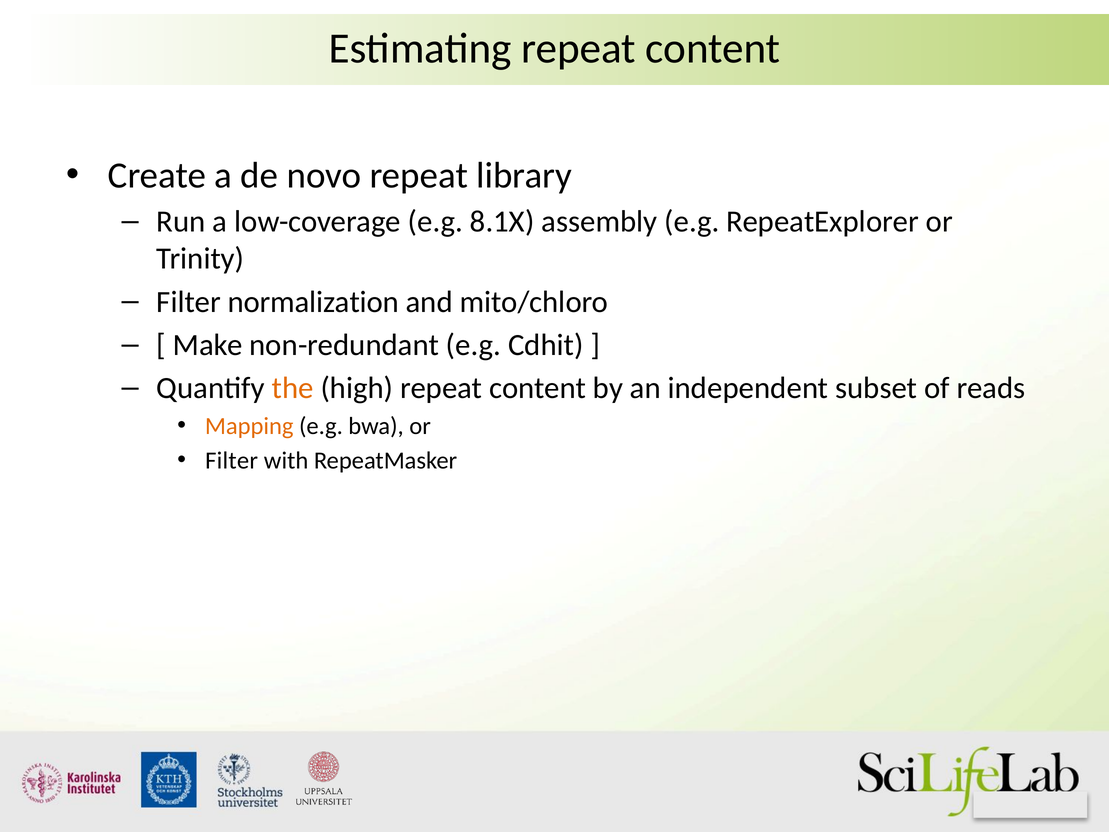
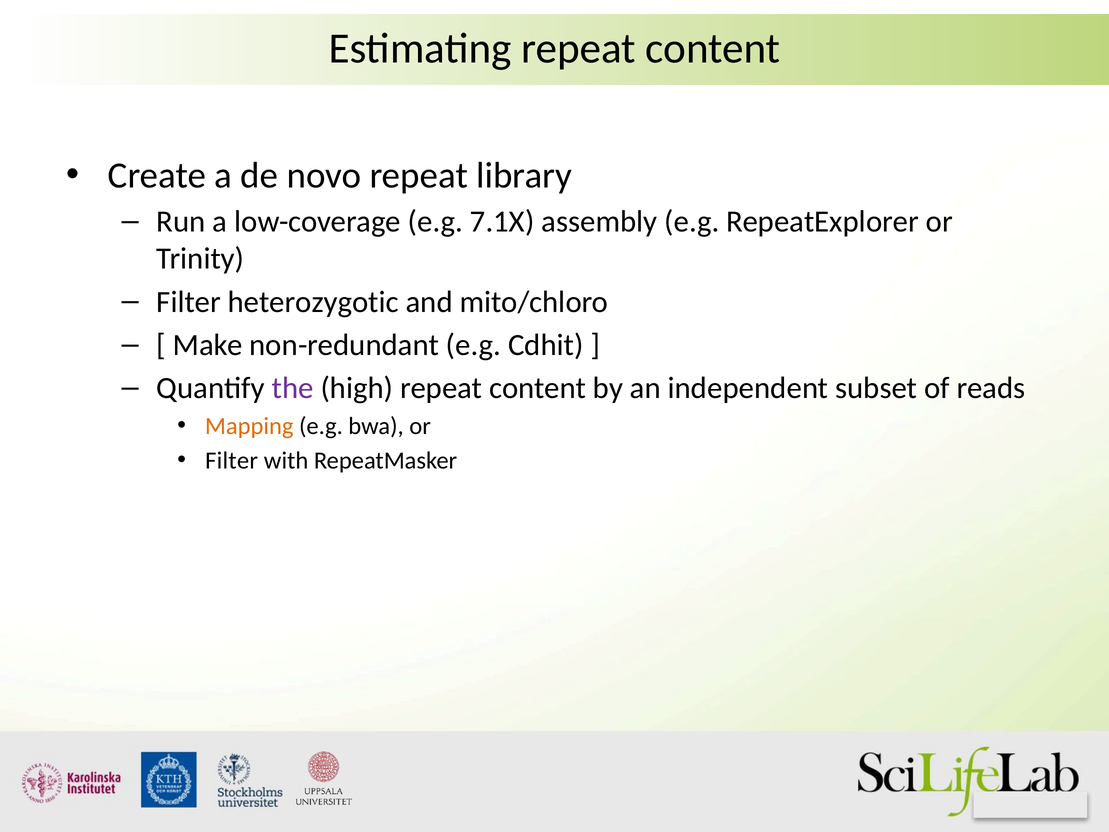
8.1X: 8.1X -> 7.1X
normalization: normalization -> heterozygotic
the colour: orange -> purple
